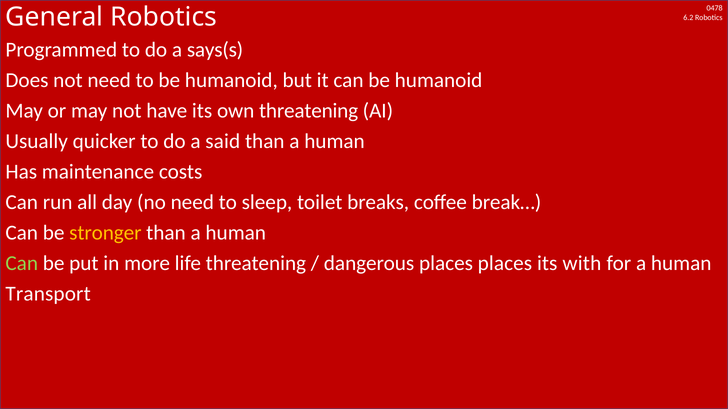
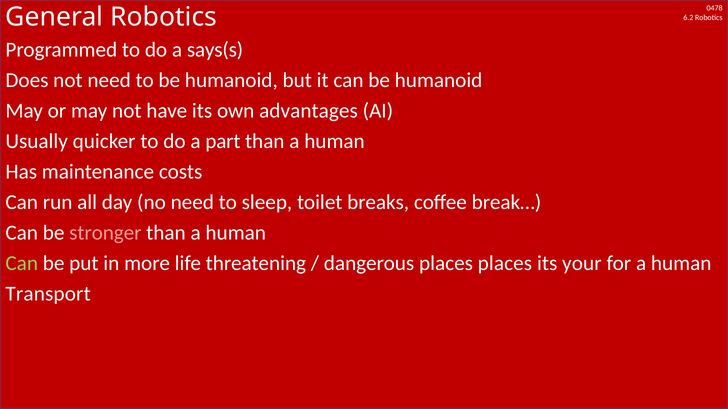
own threatening: threatening -> advantages
said: said -> part
stronger colour: yellow -> pink
with: with -> your
